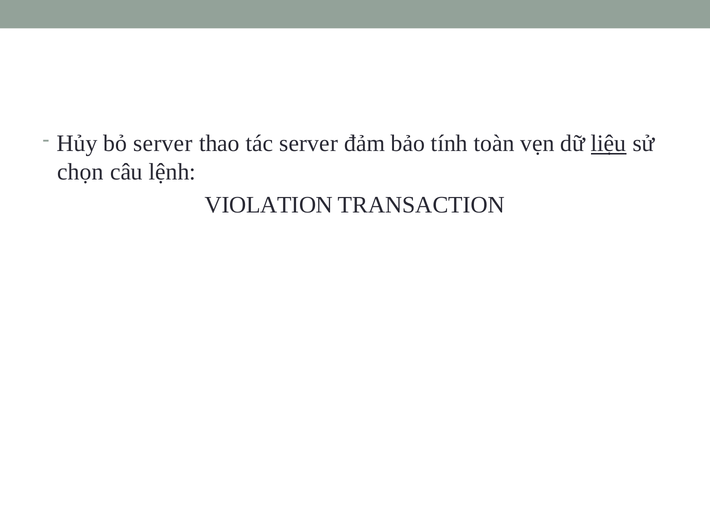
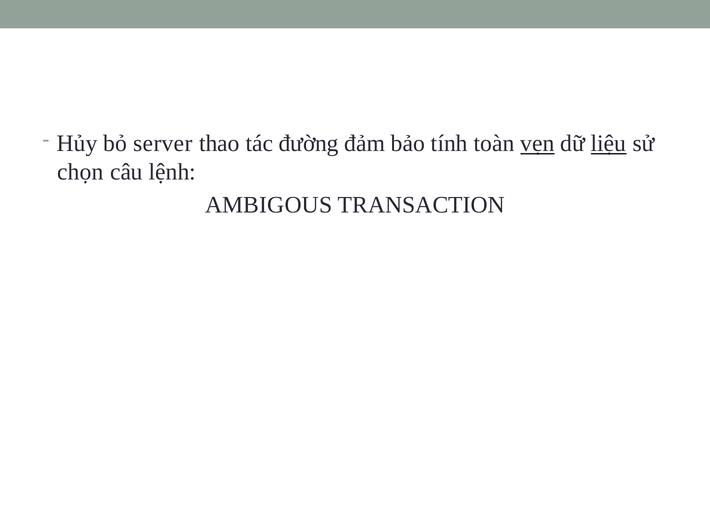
tác server: server -> đường
vẹn underline: none -> present
VIOLATION: VIOLATION -> AMBIGOUS
